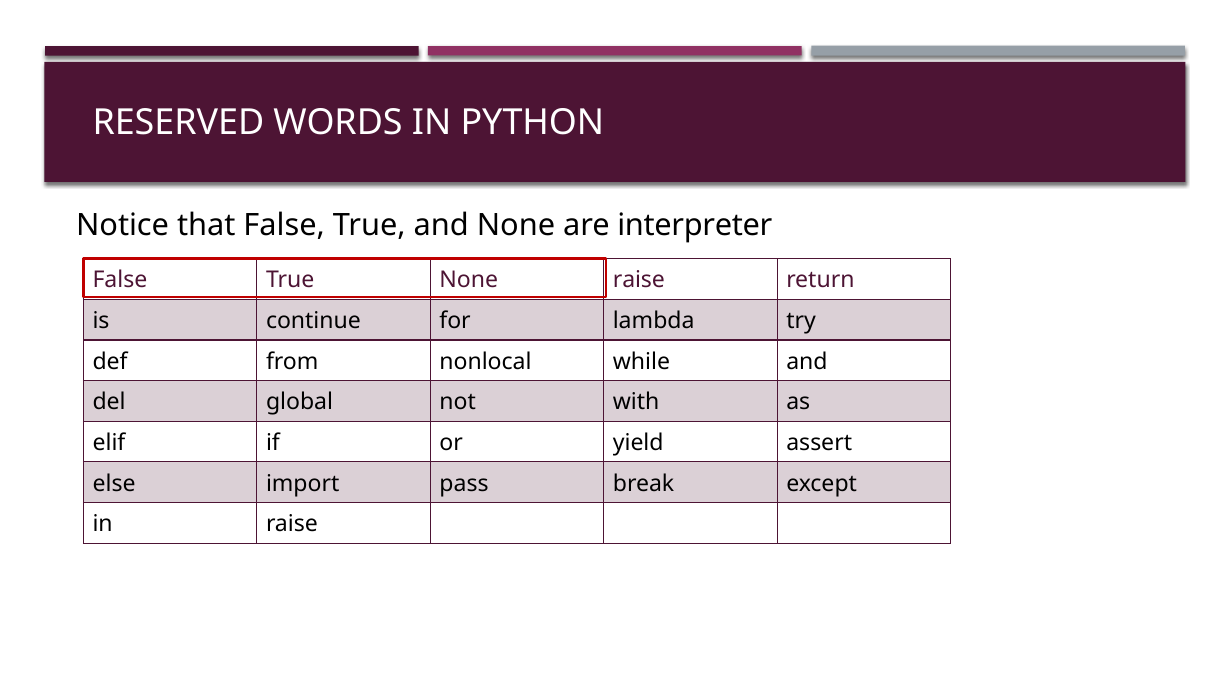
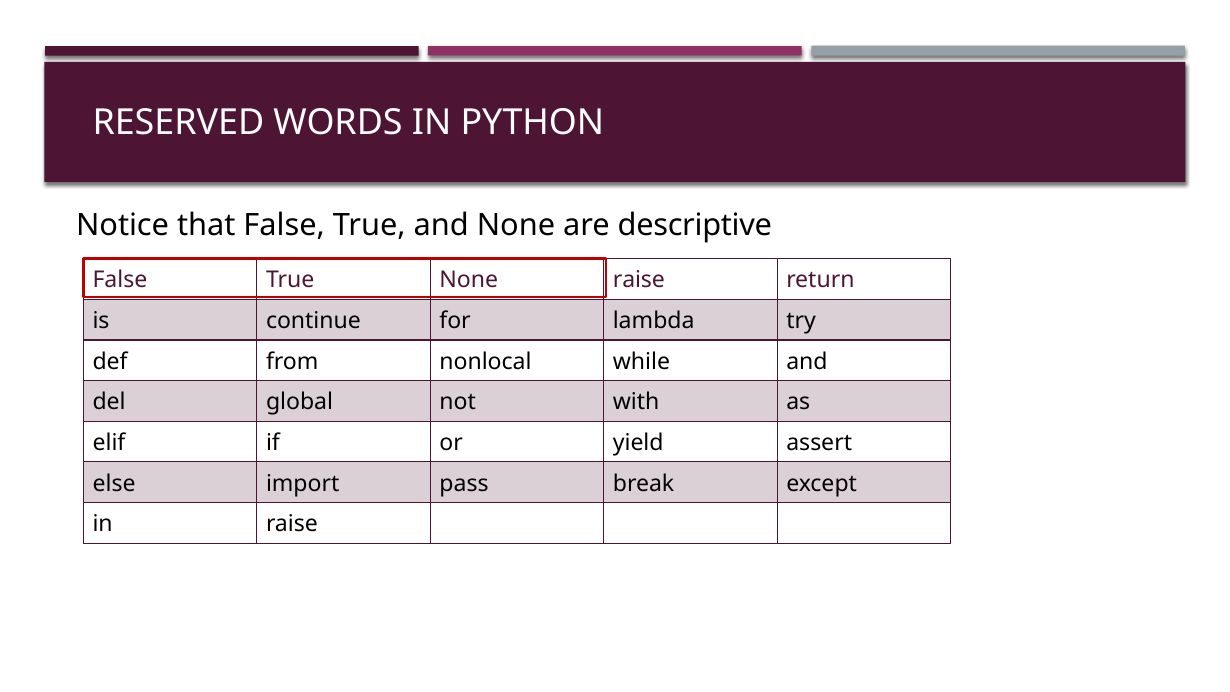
interpreter: interpreter -> descriptive
